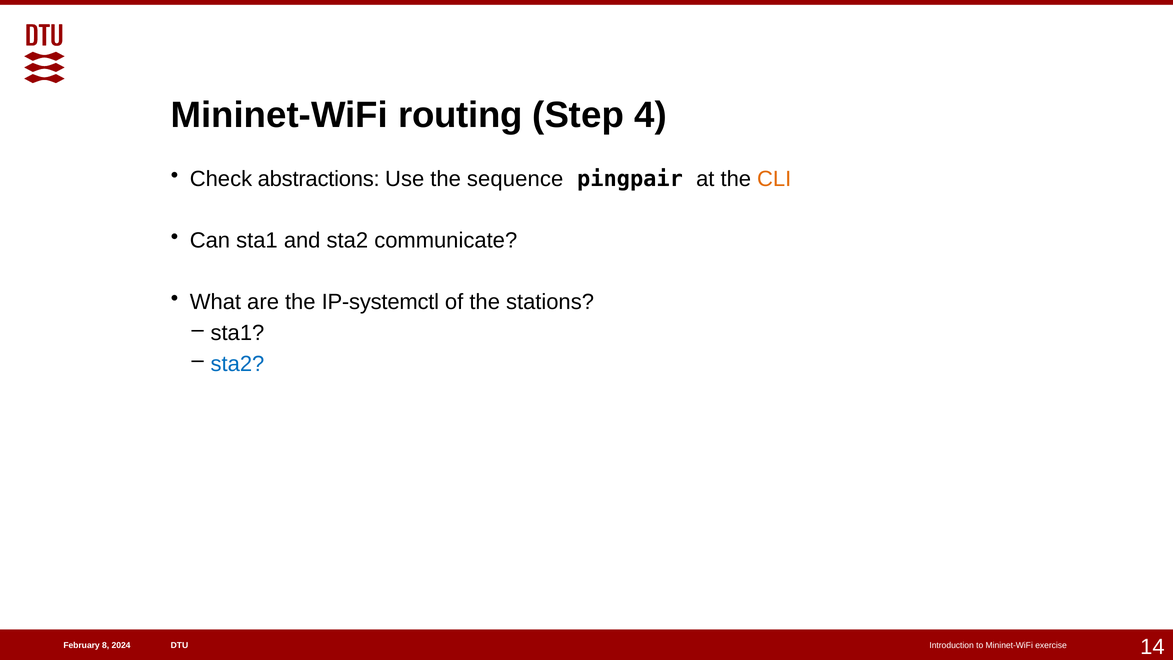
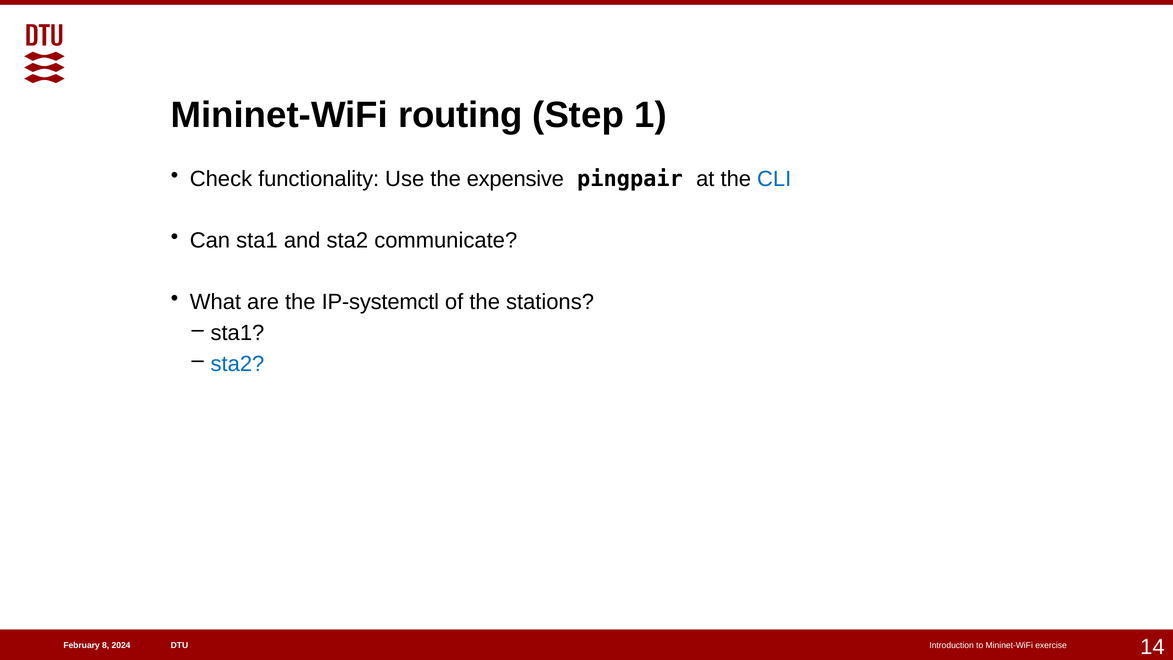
4: 4 -> 1
abstractions: abstractions -> functionality
sequence: sequence -> expensive
CLI colour: orange -> blue
